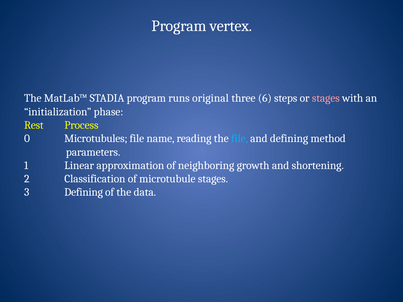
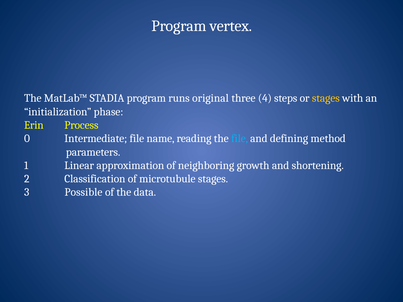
6: 6 -> 4
stages at (326, 98) colour: pink -> yellow
Rest: Rest -> Erin
Microtubules: Microtubules -> Intermediate
3 Defining: Defining -> Possible
